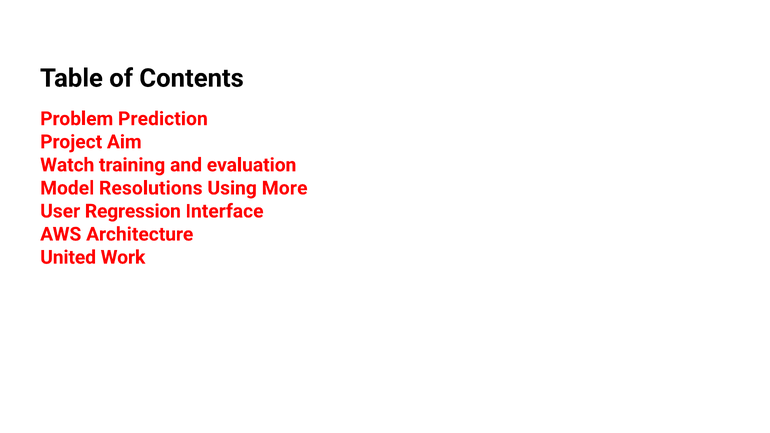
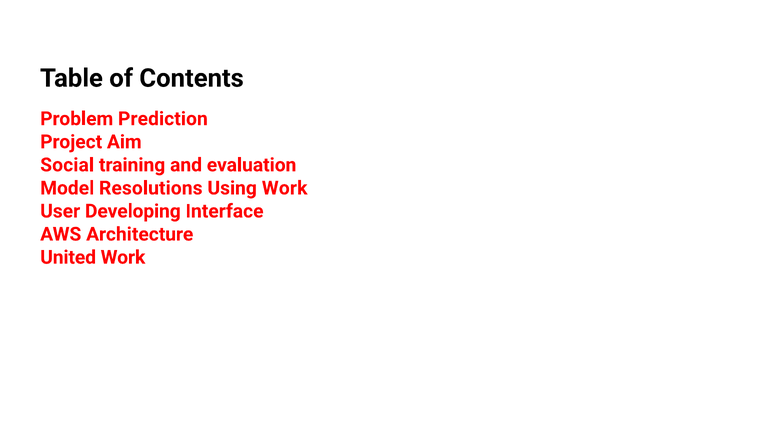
Watch: Watch -> Social
Using More: More -> Work
Regression: Regression -> Developing
